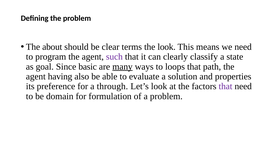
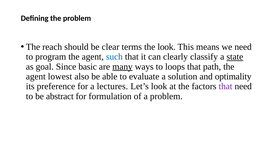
about: about -> reach
such colour: purple -> blue
state underline: none -> present
having: having -> lowest
properties: properties -> optimality
through: through -> lectures
domain: domain -> abstract
